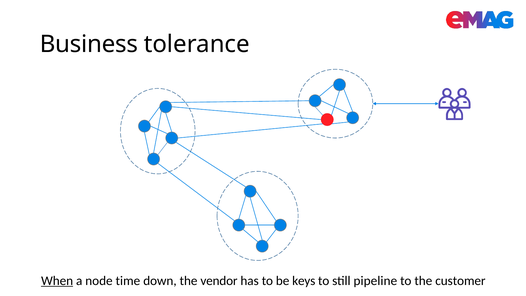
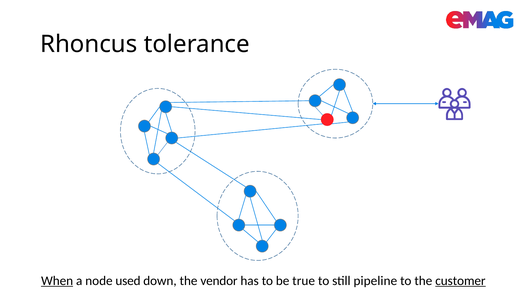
Business: Business -> Rhoncus
time: time -> used
keys: keys -> true
customer underline: none -> present
